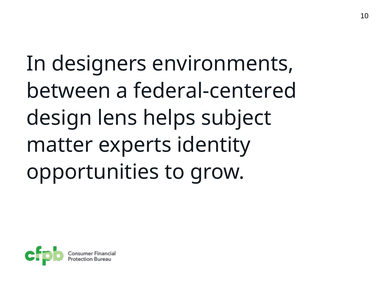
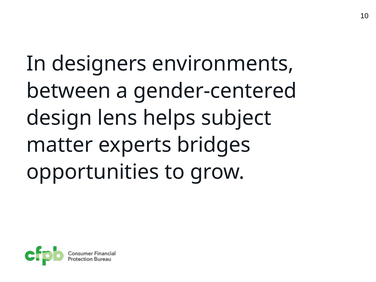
federal-centered: federal-centered -> gender-centered
identity: identity -> bridges
